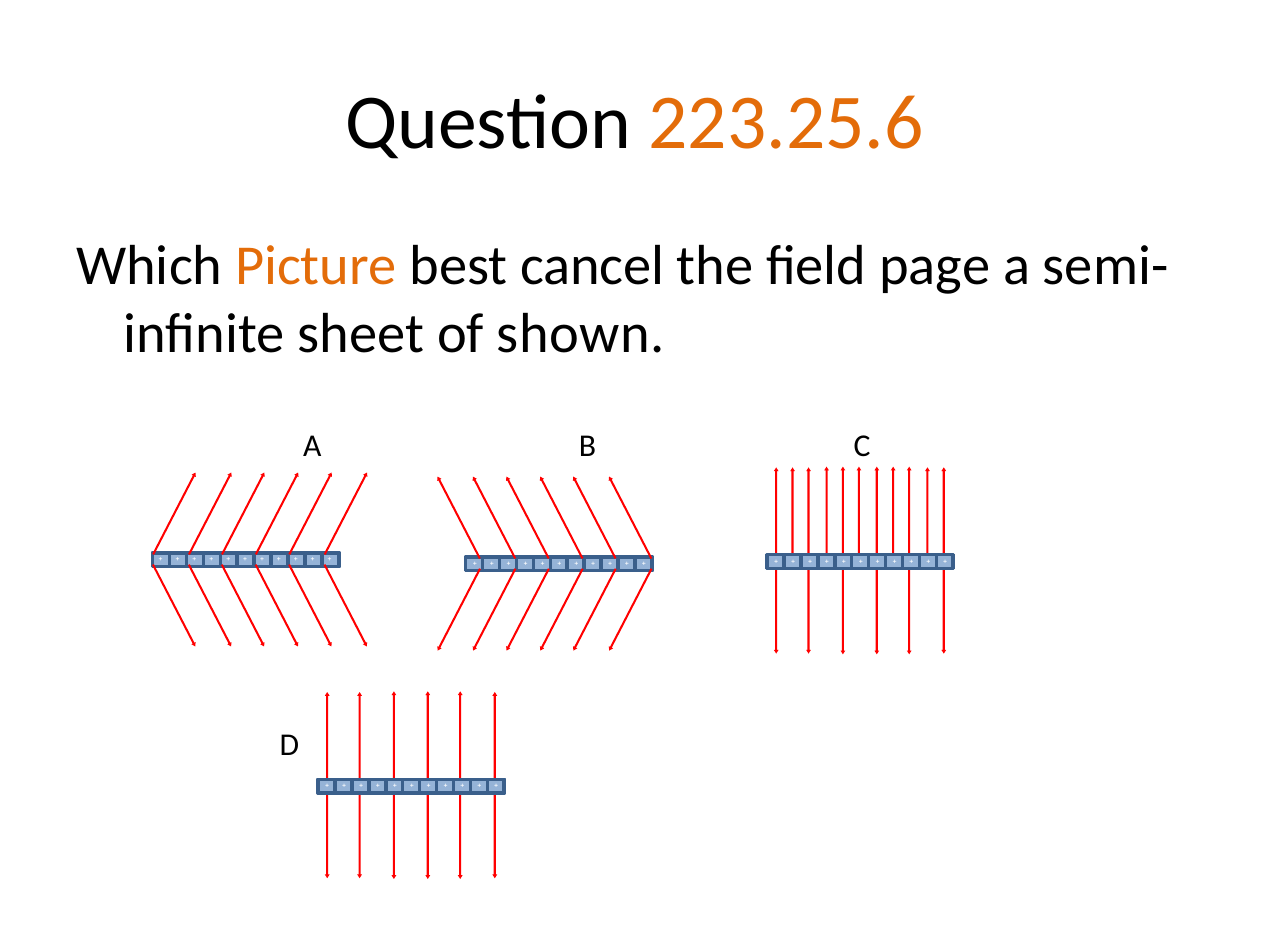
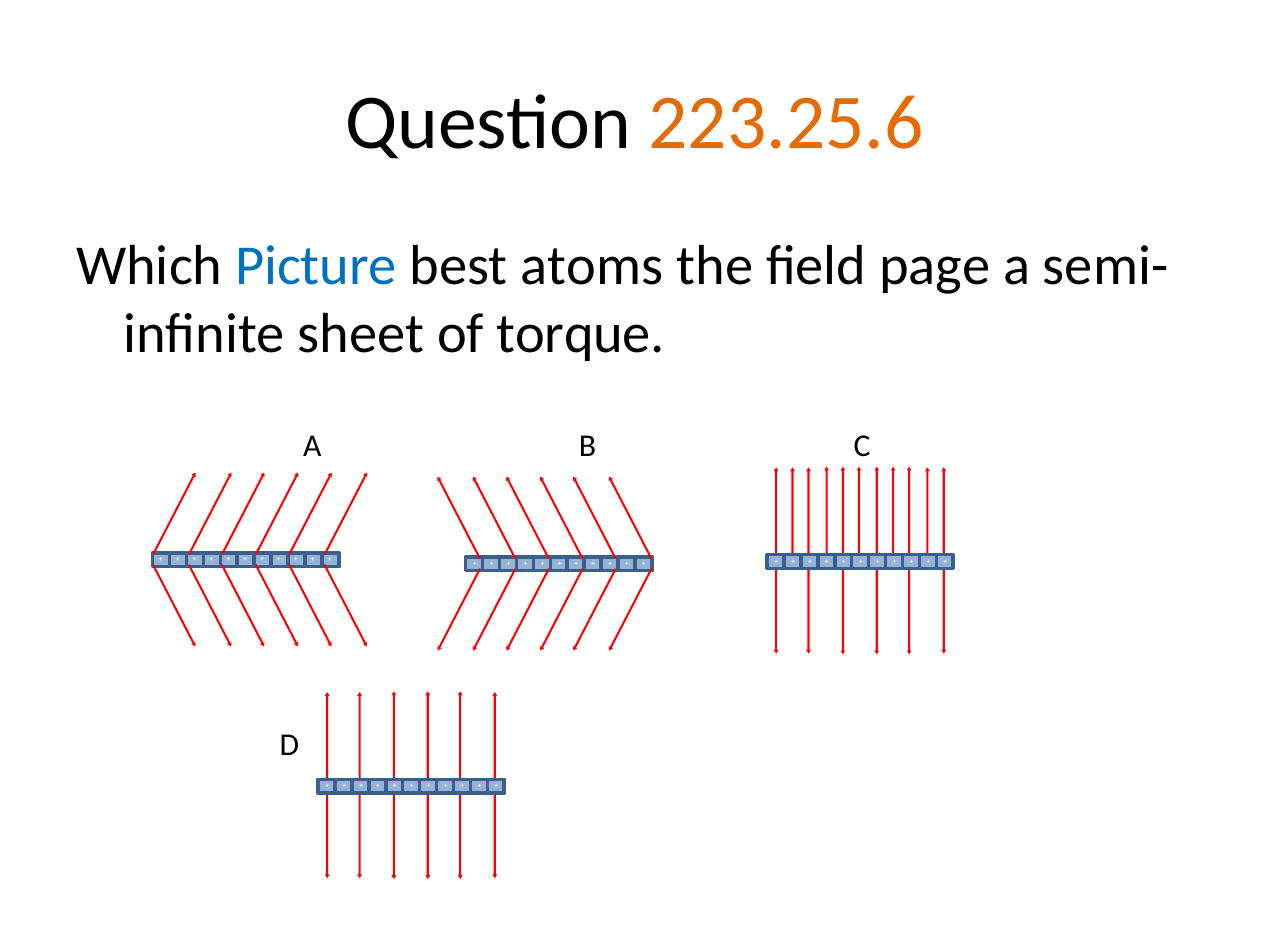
Picture colour: orange -> blue
cancel: cancel -> atoms
shown: shown -> torque
